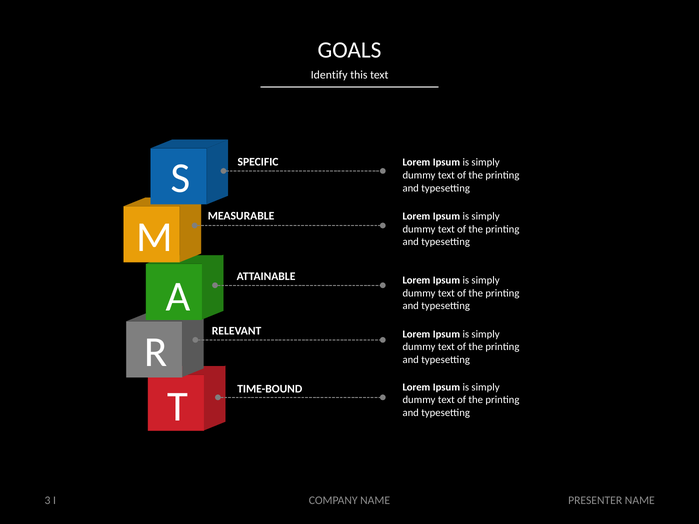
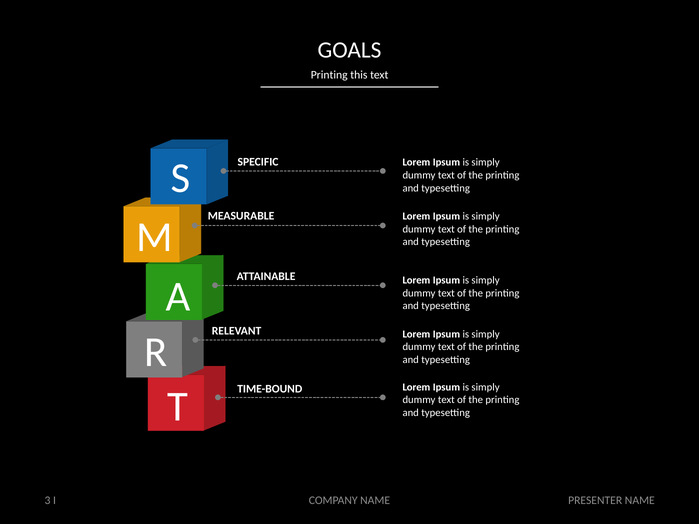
Identify at (329, 75): Identify -> Printing
